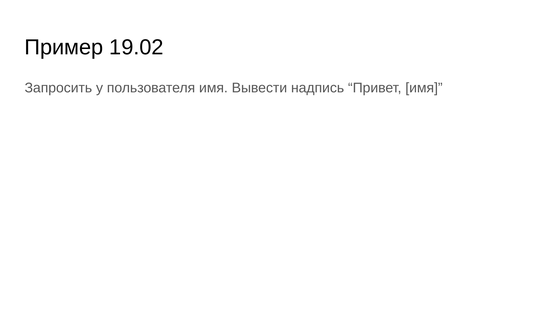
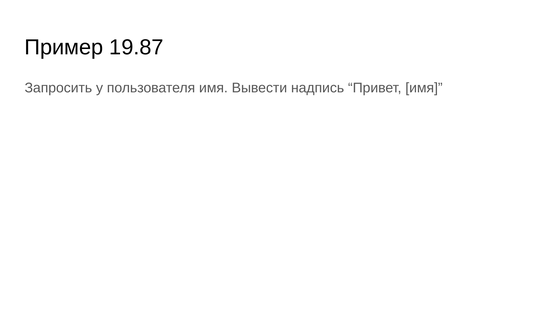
19.02: 19.02 -> 19.87
